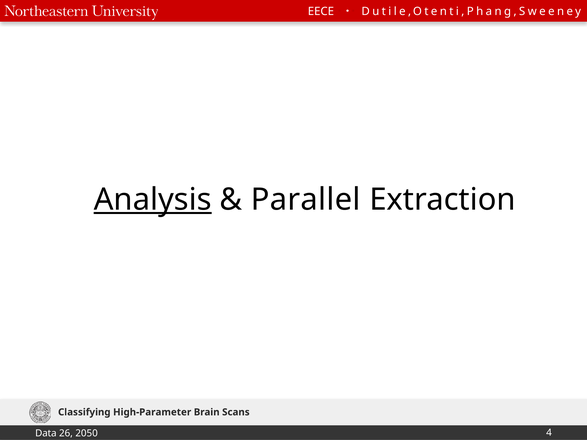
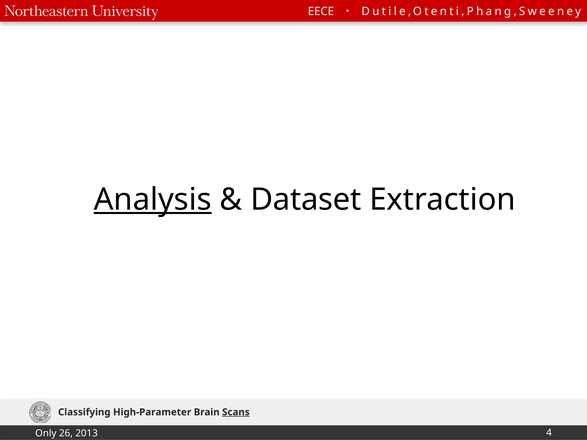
Parallel: Parallel -> Dataset
Scans underline: none -> present
Data: Data -> Only
2050: 2050 -> 2013
